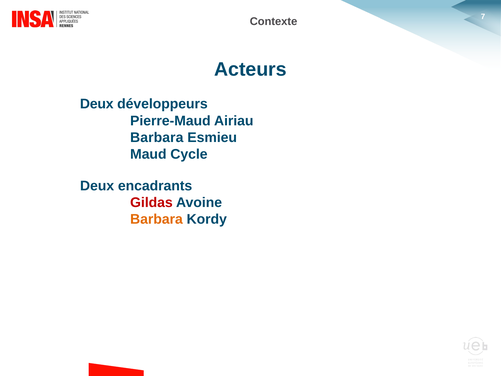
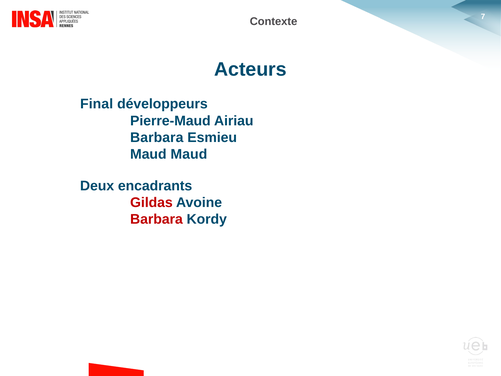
Deux at (97, 104): Deux -> Final
Maud Cycle: Cycle -> Maud
Barbara at (156, 219) colour: orange -> red
